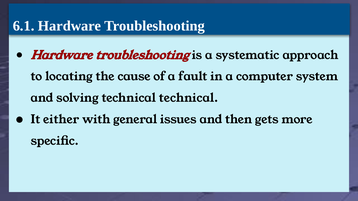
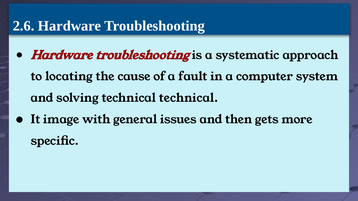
6.1: 6.1 -> 2.6
either: either -> image
